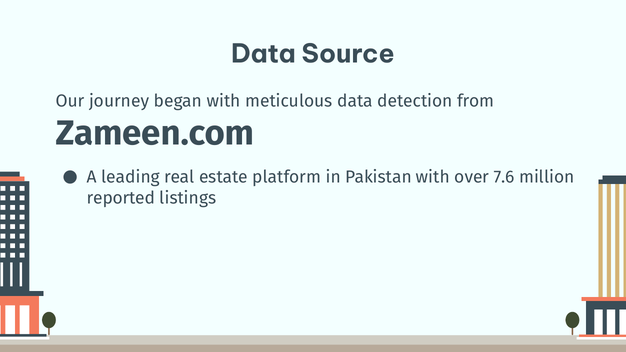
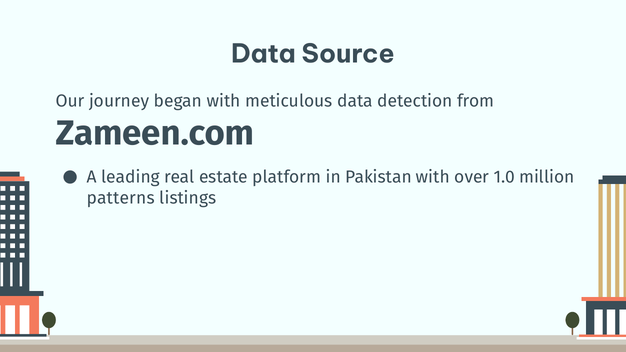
7.6: 7.6 -> 1.0
reported: reported -> patterns
